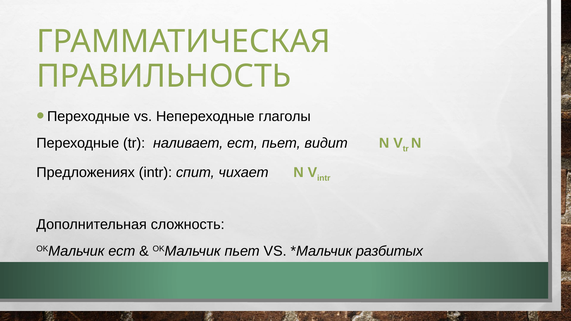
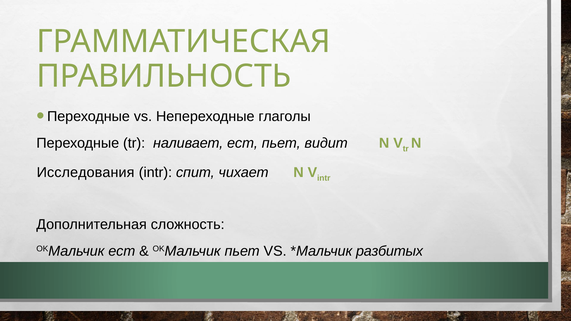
Предложениях: Предложениях -> Исследования
